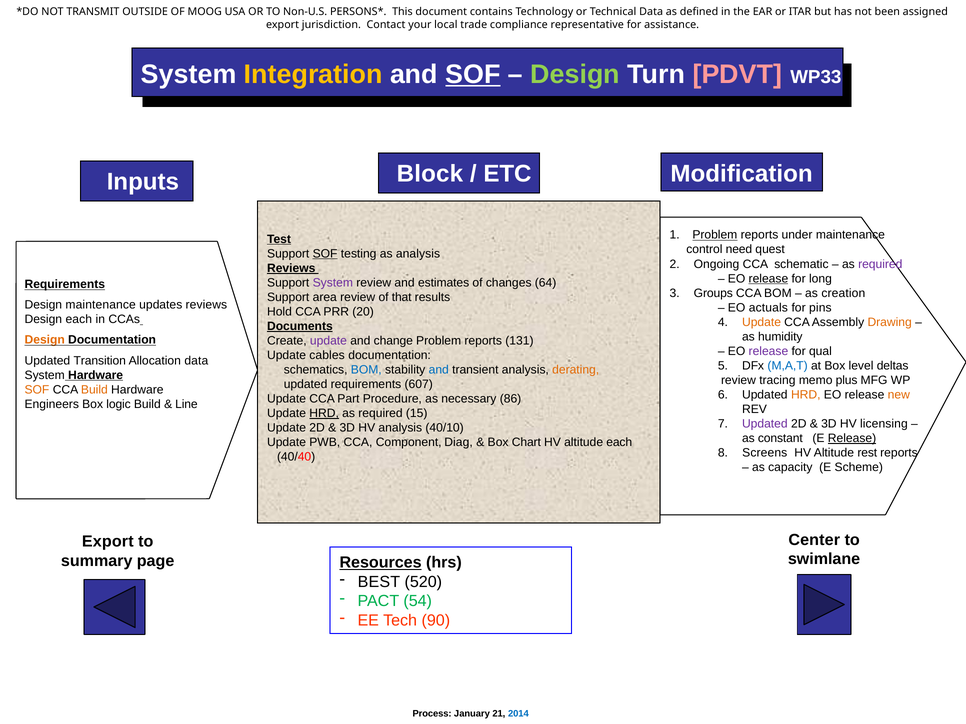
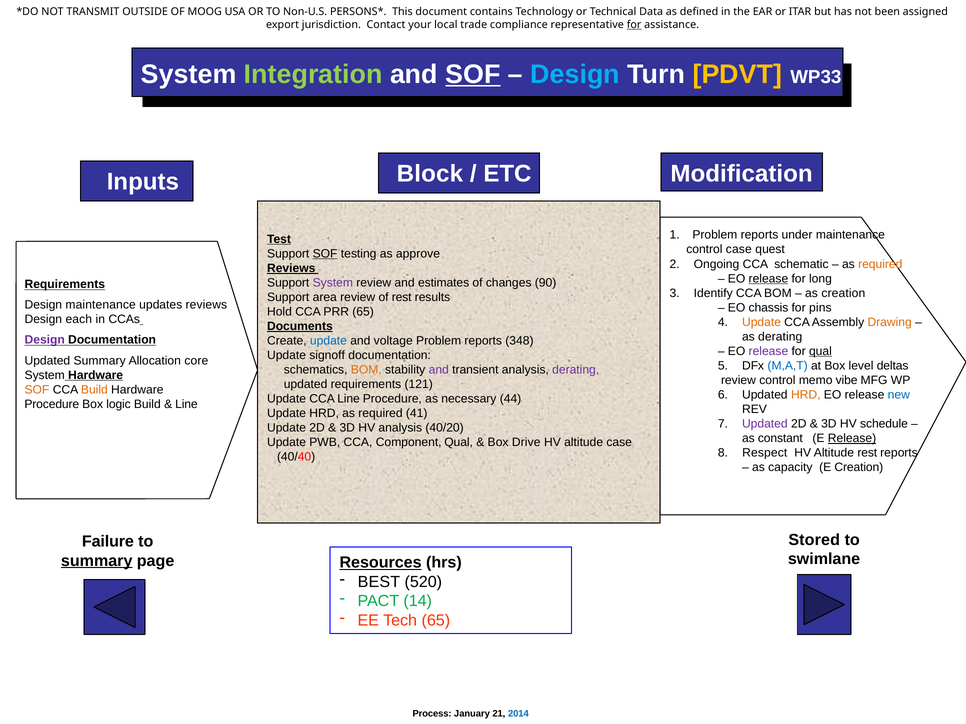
for at (634, 25) underline: none -> present
Integration colour: yellow -> light green
Design at (575, 74) colour: light green -> light blue
PDVT colour: pink -> yellow
Problem at (715, 235) underline: present -> none
control need: need -> case
as analysis: analysis -> approve
required at (880, 264) colour: purple -> orange
64: 64 -> 90
Groups: Groups -> Identify
of that: that -> rest
actuals: actuals -> chassis
PRR 20: 20 -> 65
as humidity: humidity -> derating
Design at (45, 340) colour: orange -> purple
update at (328, 341) colour: purple -> blue
change: change -> voltage
131: 131 -> 348
qual at (820, 351) underline: none -> present
cables: cables -> signoff
Updated Transition: Transition -> Summary
Allocation data: data -> core
BOM at (366, 370) colour: blue -> orange
and at (439, 370) colour: blue -> purple
derating at (576, 370) colour: orange -> purple
review tracing: tracing -> control
plus: plus -> vibe
607: 607 -> 121
new colour: orange -> blue
CCA Part: Part -> Line
86: 86 -> 44
Engineers at (52, 404): Engineers -> Procedure
HRD at (324, 414) underline: present -> none
15: 15 -> 41
licensing: licensing -> schedule
40/10: 40/10 -> 40/20
Component Diag: Diag -> Qual
Chart: Chart -> Drive
altitude each: each -> case
Screens: Screens -> Respect
E Scheme: Scheme -> Creation
Center: Center -> Stored
Export at (108, 542): Export -> Failure
summary at (97, 561) underline: none -> present
54: 54 -> 14
Tech 90: 90 -> 65
